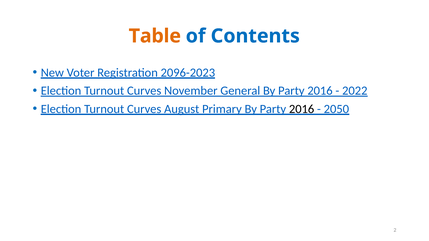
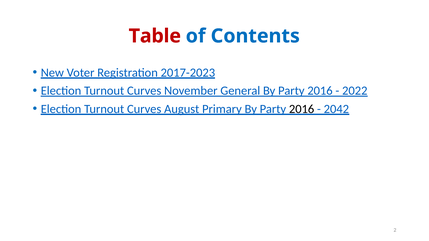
Table colour: orange -> red
2096-2023: 2096-2023 -> 2017-2023
2050: 2050 -> 2042
